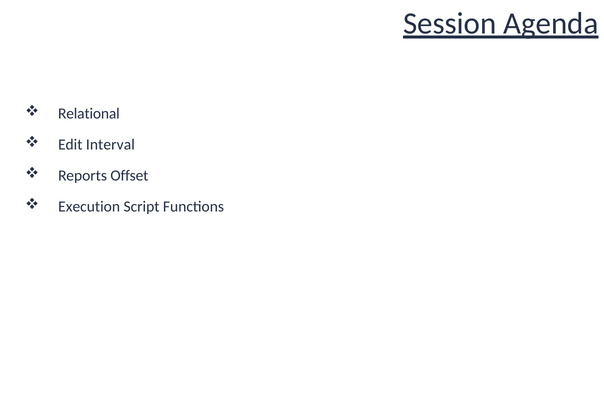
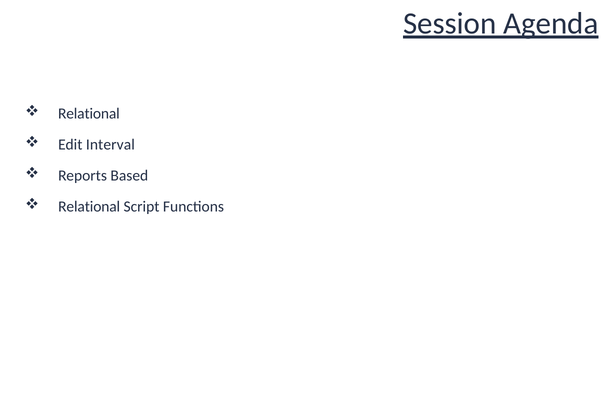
Offset: Offset -> Based
Execution at (89, 206): Execution -> Relational
